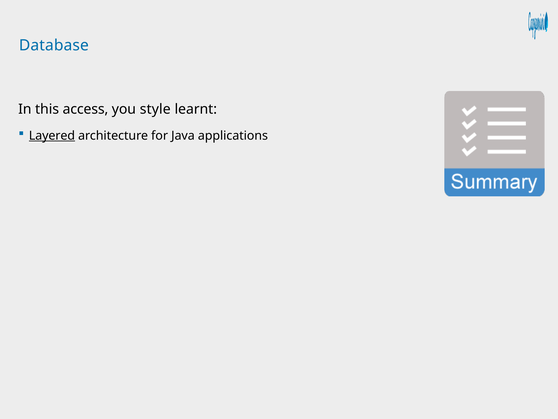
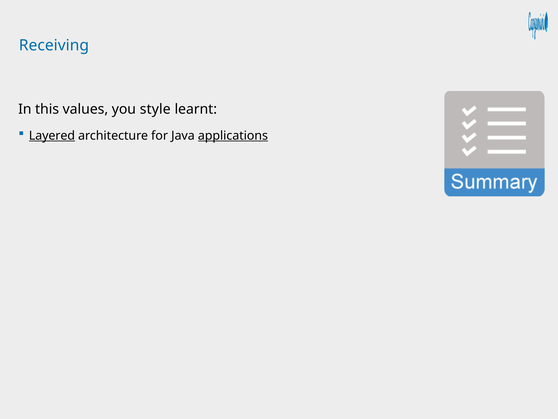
Database: Database -> Receiving
access: access -> values
applications underline: none -> present
